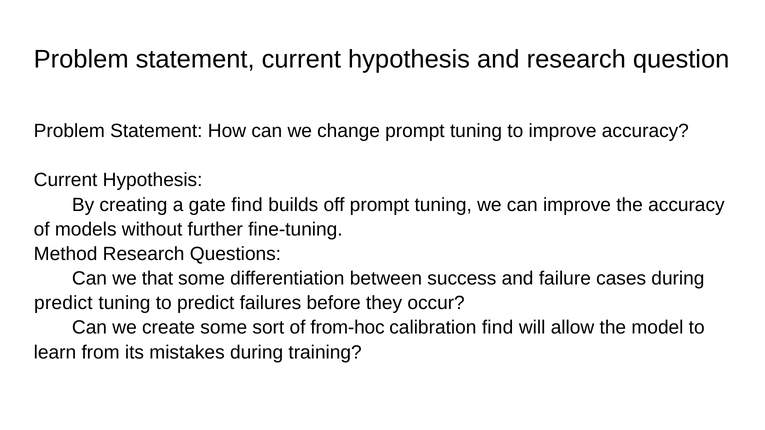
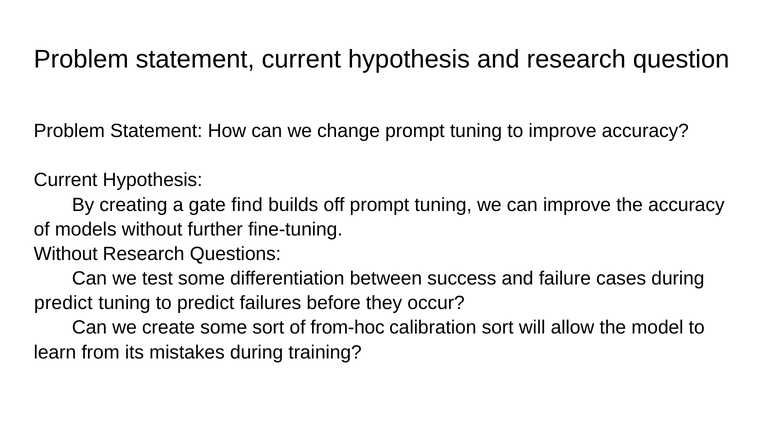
Method at (66, 254): Method -> Without
that: that -> test
calibration find: find -> sort
